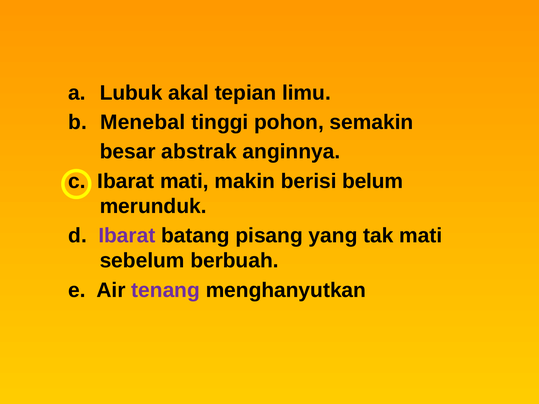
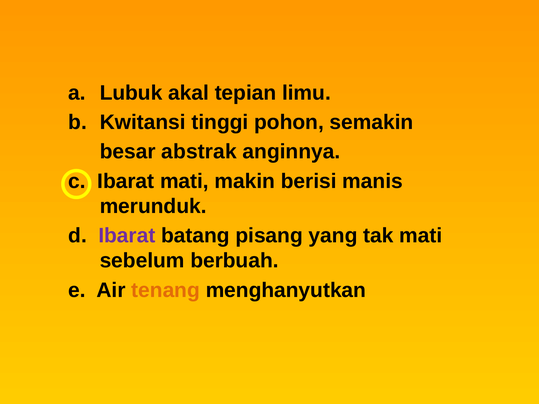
Menebal: Menebal -> Kwitansi
belum: belum -> manis
tenang colour: purple -> orange
